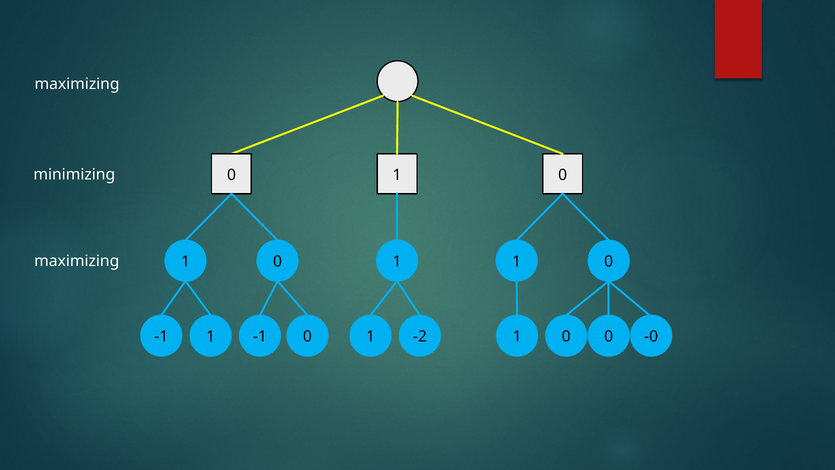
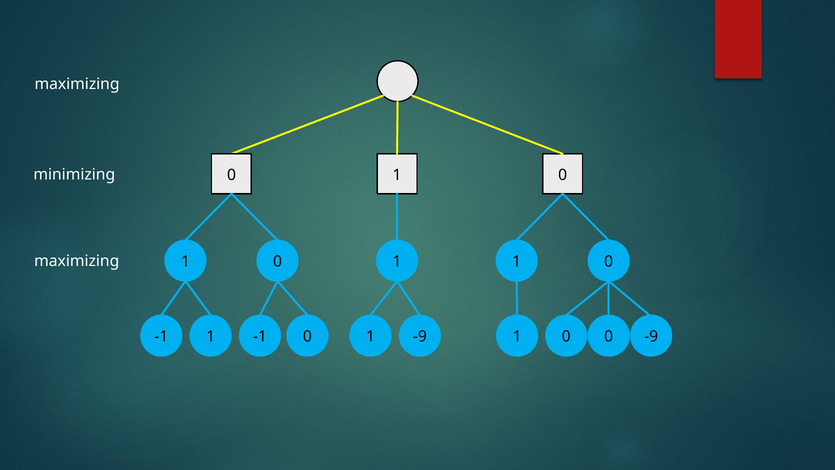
-2 at (420, 337): -2 -> -9
-0 at (651, 337): -0 -> -9
